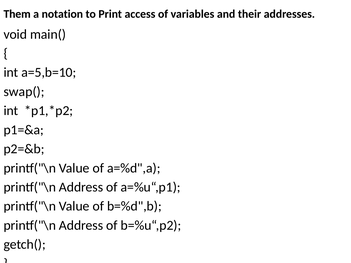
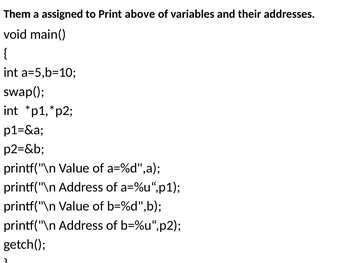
notation: notation -> assigned
access: access -> above
